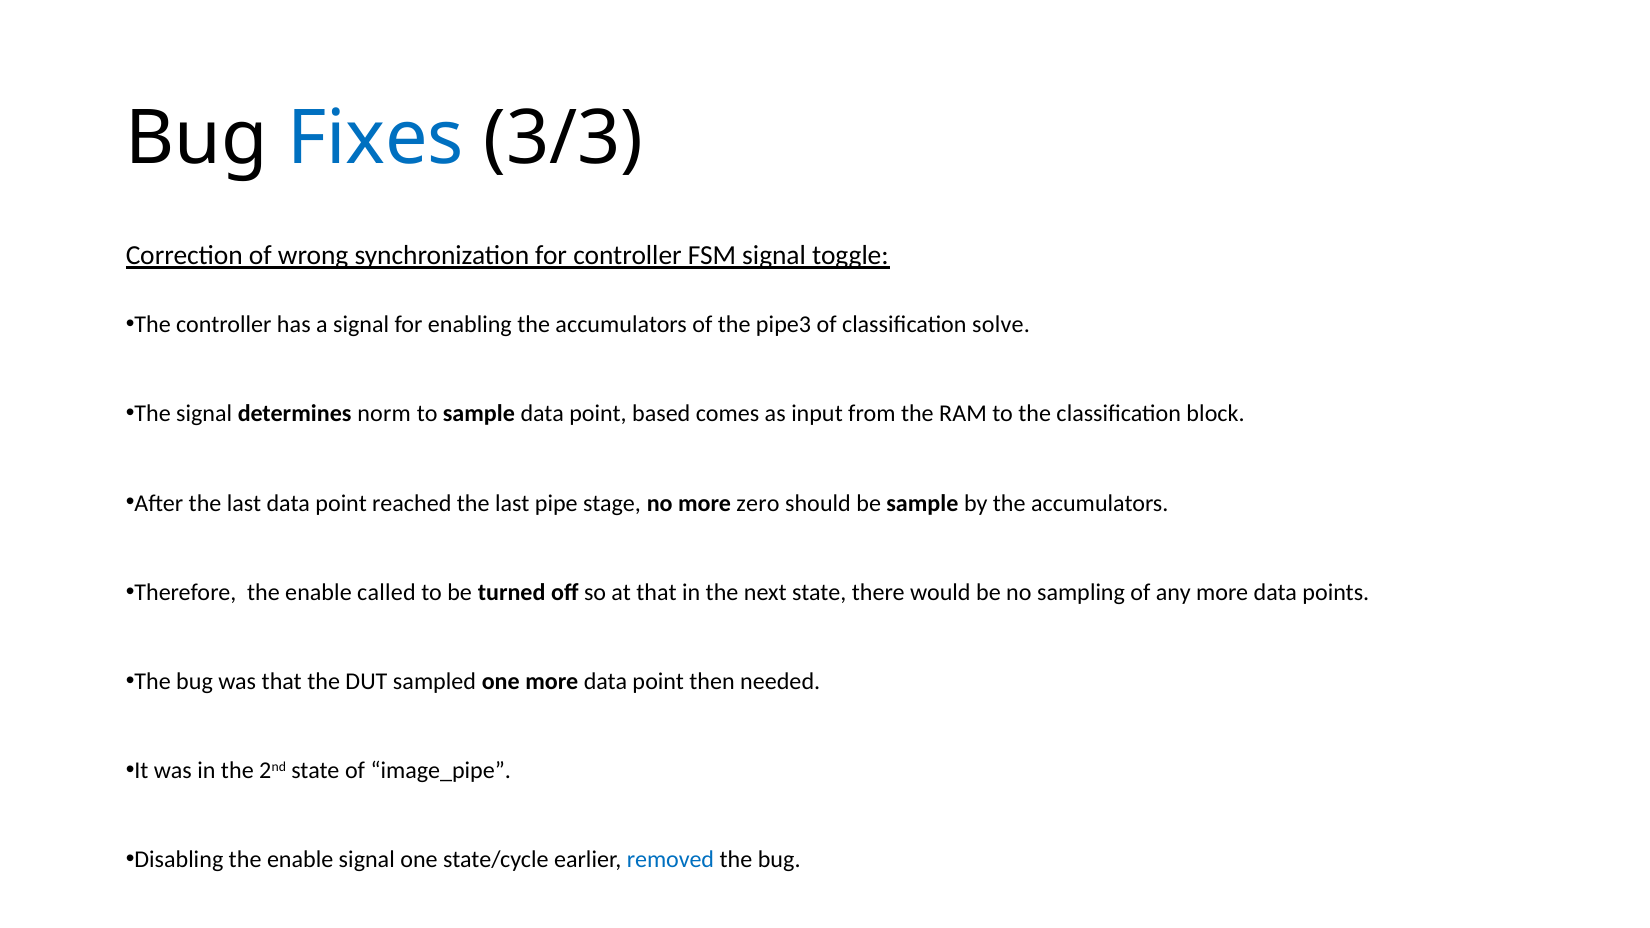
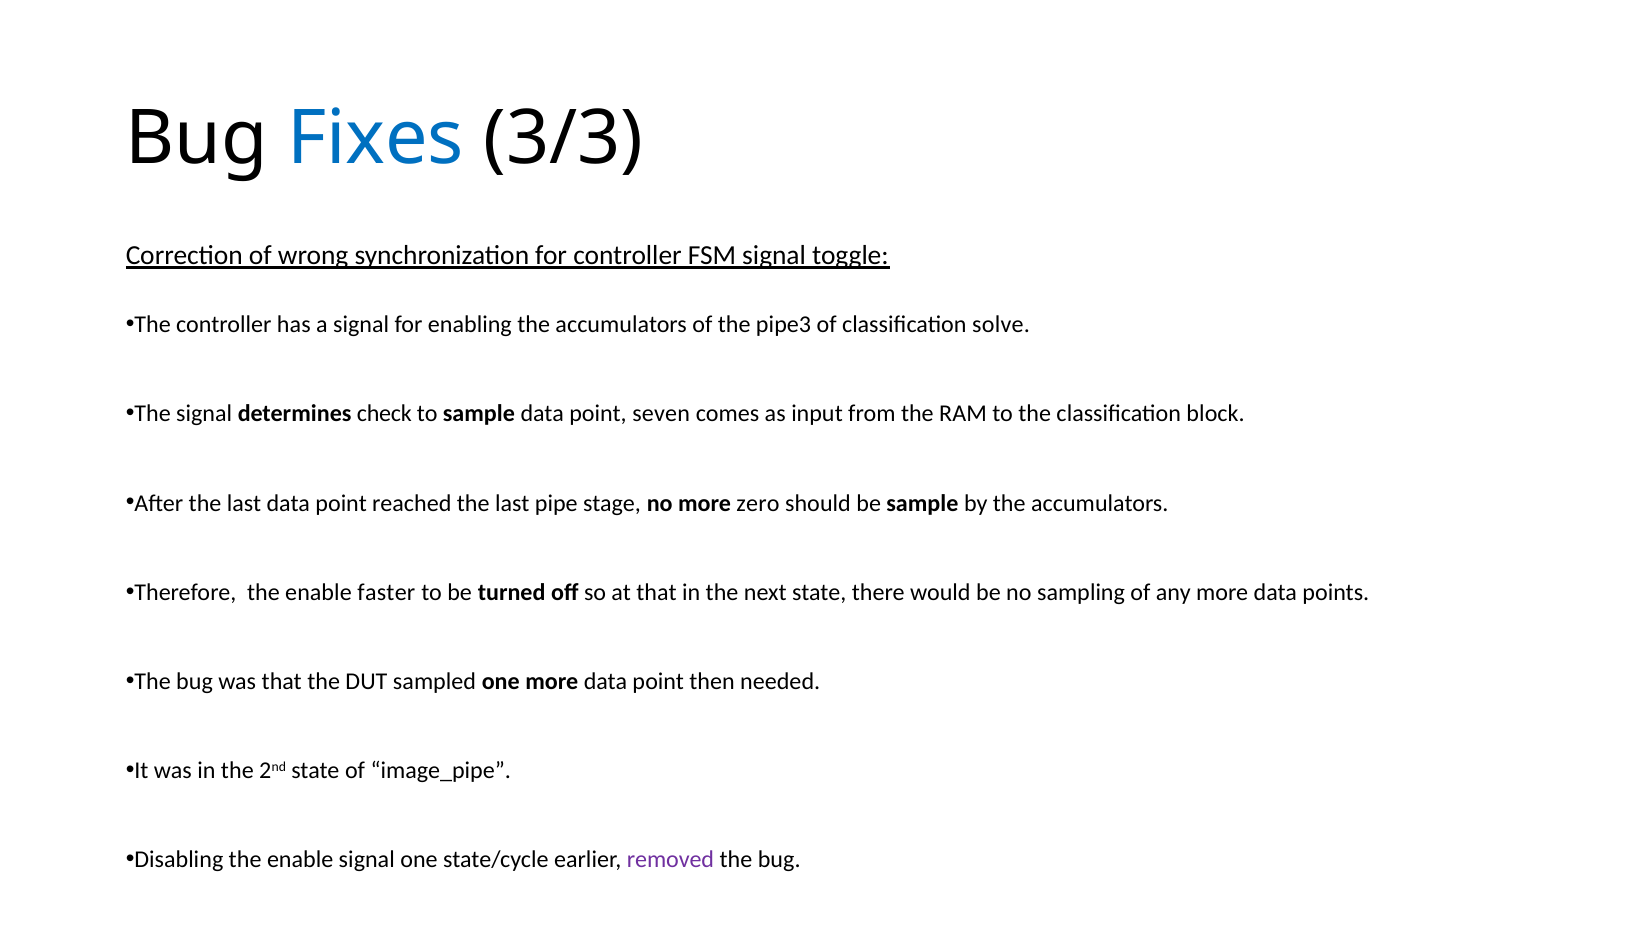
norm: norm -> check
based: based -> seven
called: called -> faster
removed colour: blue -> purple
